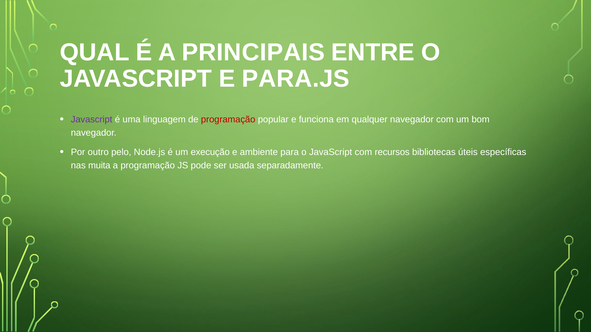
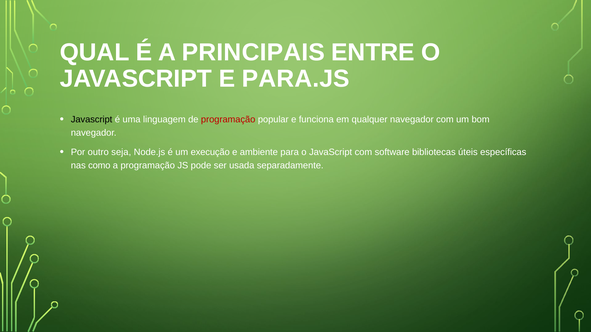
Javascript at (92, 120) colour: purple -> black
pelo: pelo -> seja
recursos: recursos -> software
muita: muita -> como
